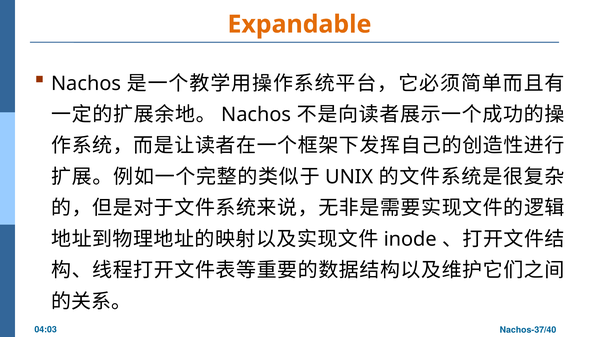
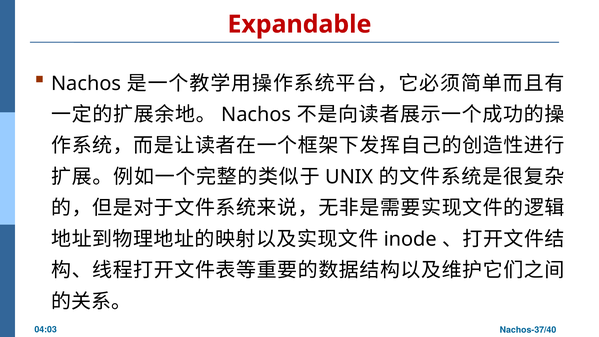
Expandable colour: orange -> red
